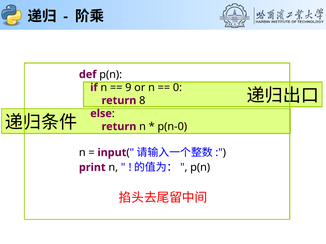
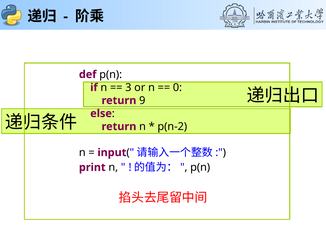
9: 9 -> 3
8: 8 -> 9
p(n-0: p(n-0 -> p(n-2
